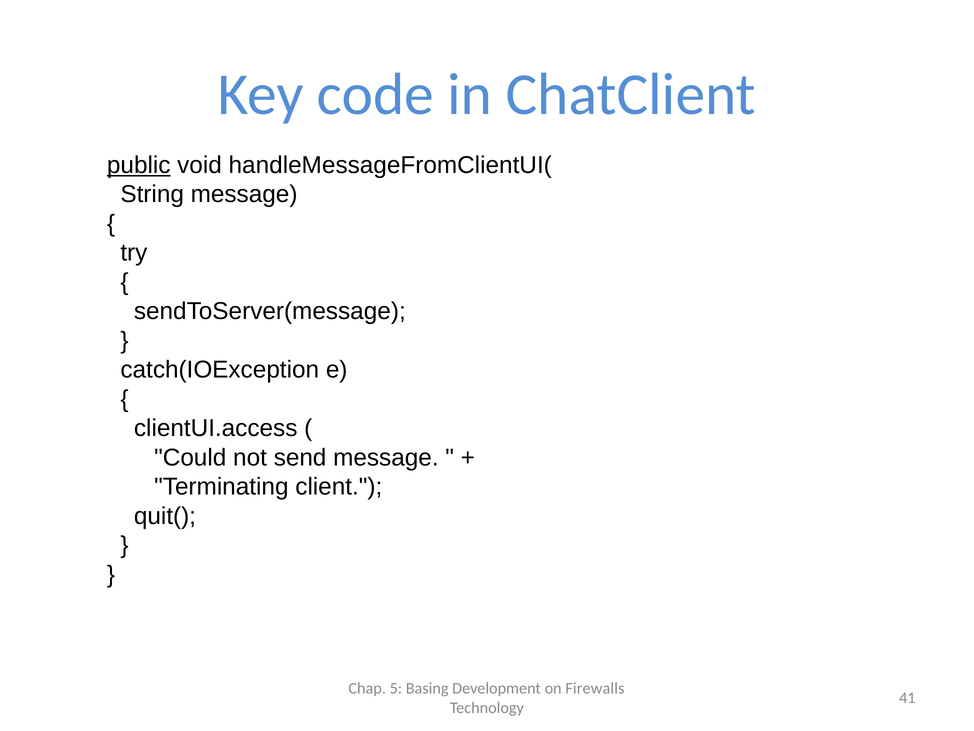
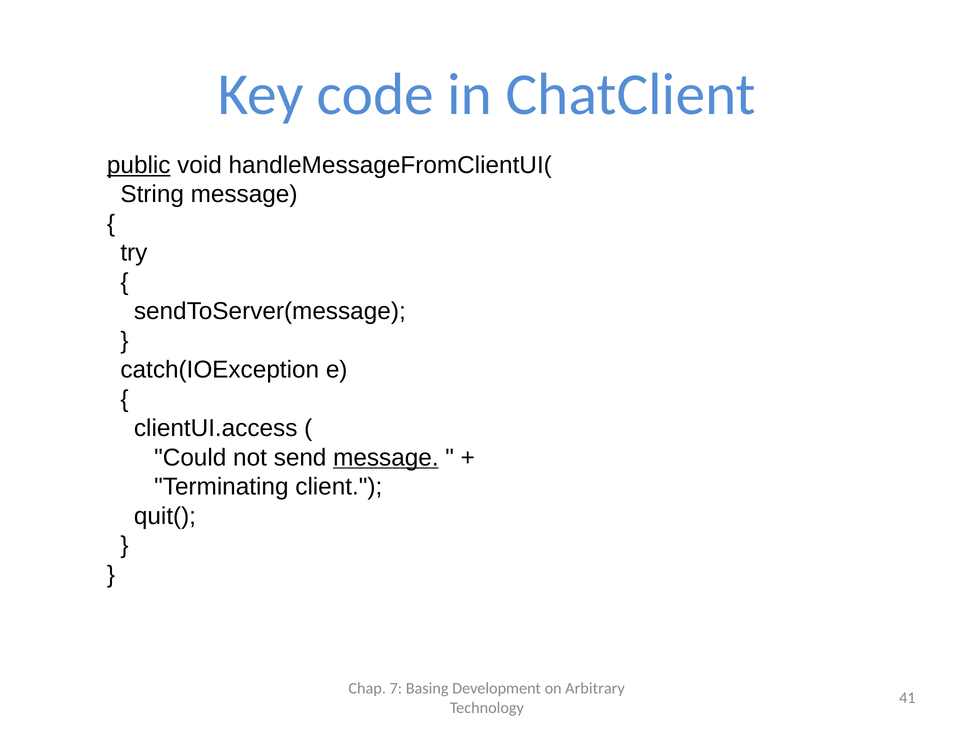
message at (386, 457) underline: none -> present
5: 5 -> 7
Firewalls: Firewalls -> Arbitrary
